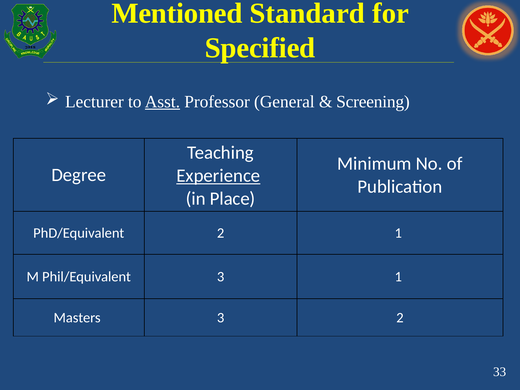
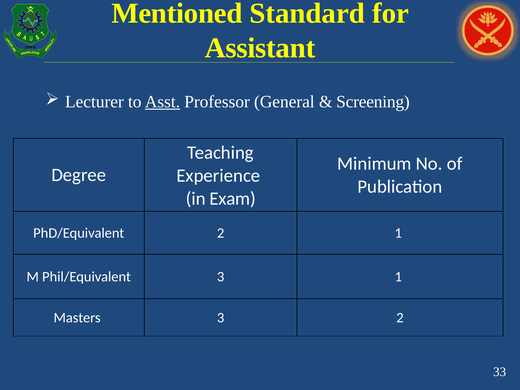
Specified: Specified -> Assistant
Experience underline: present -> none
Place: Place -> Exam
